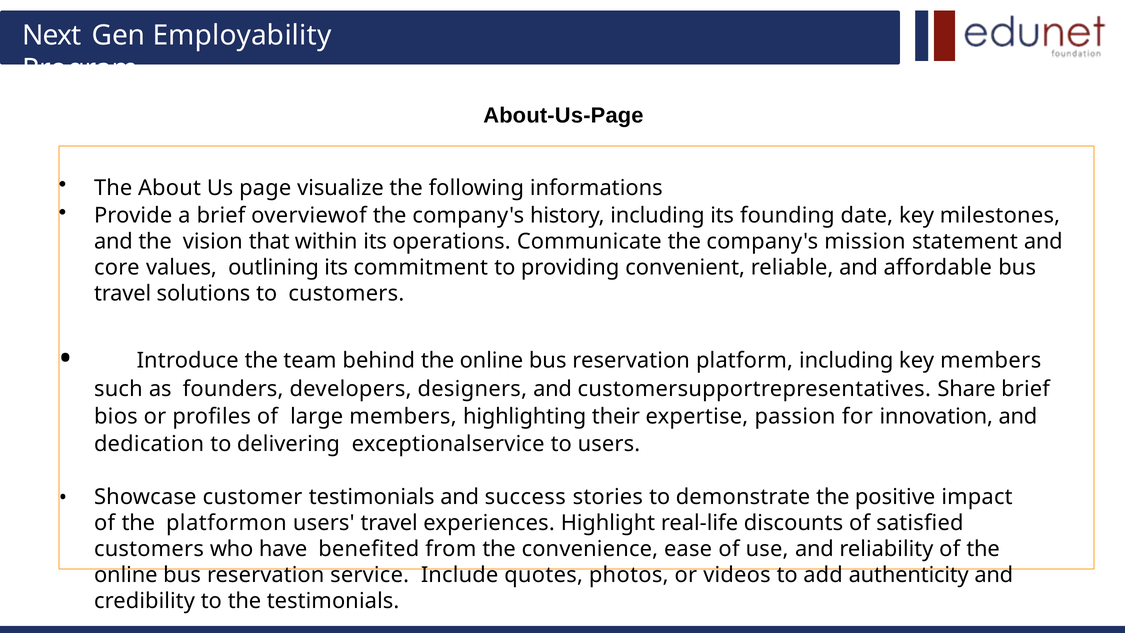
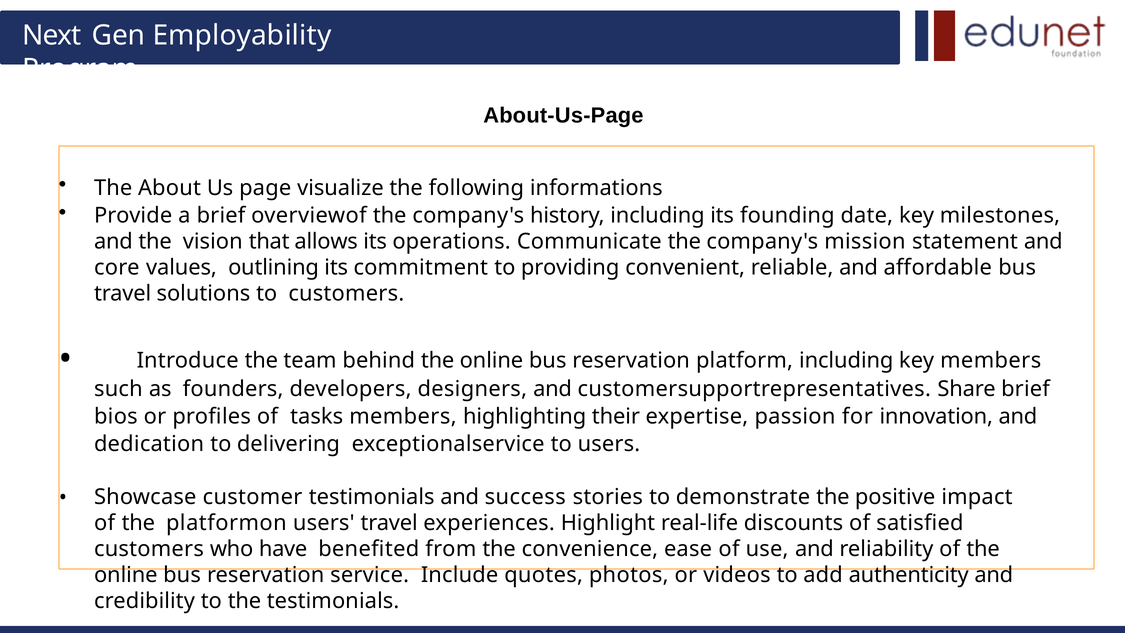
within: within -> allows
large: large -> tasks
